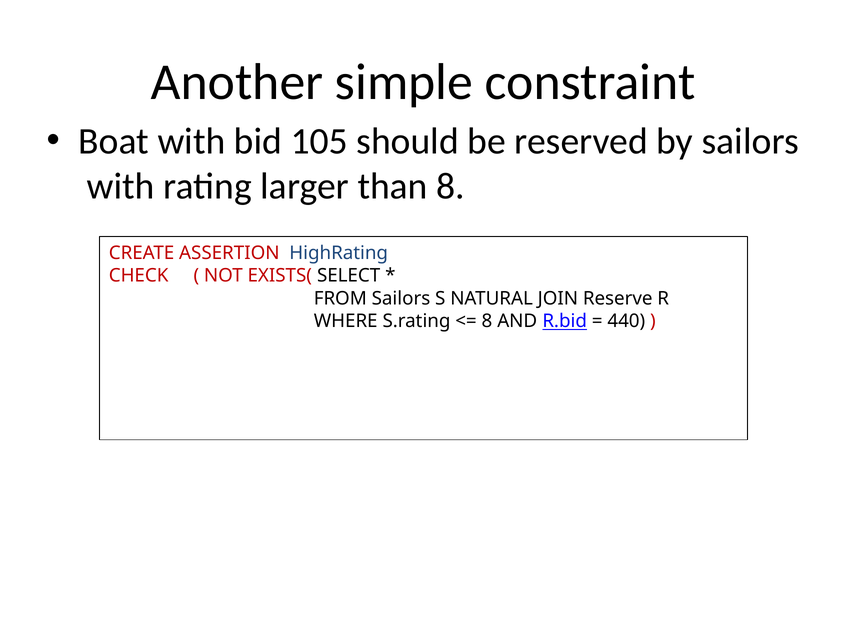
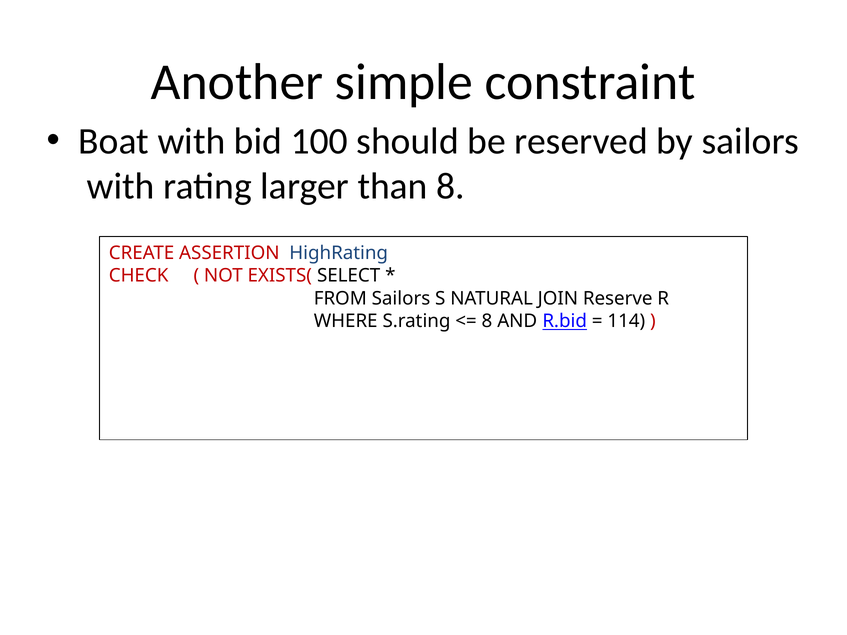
105: 105 -> 100
440: 440 -> 114
